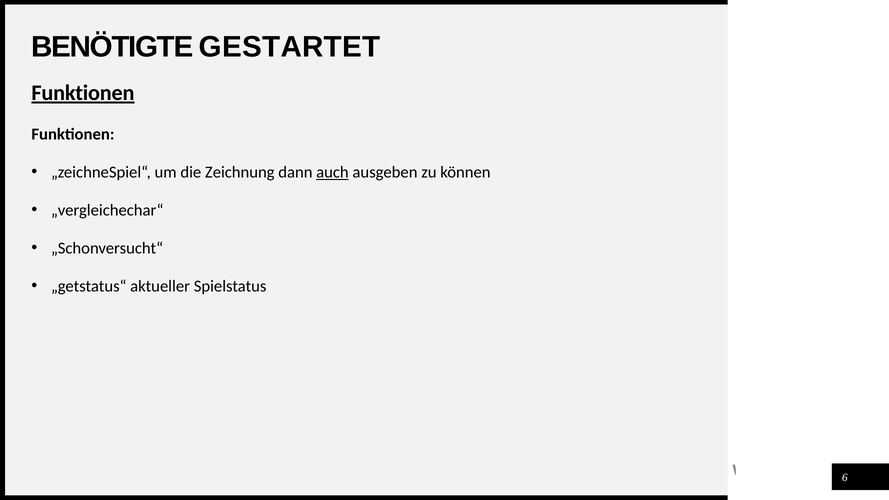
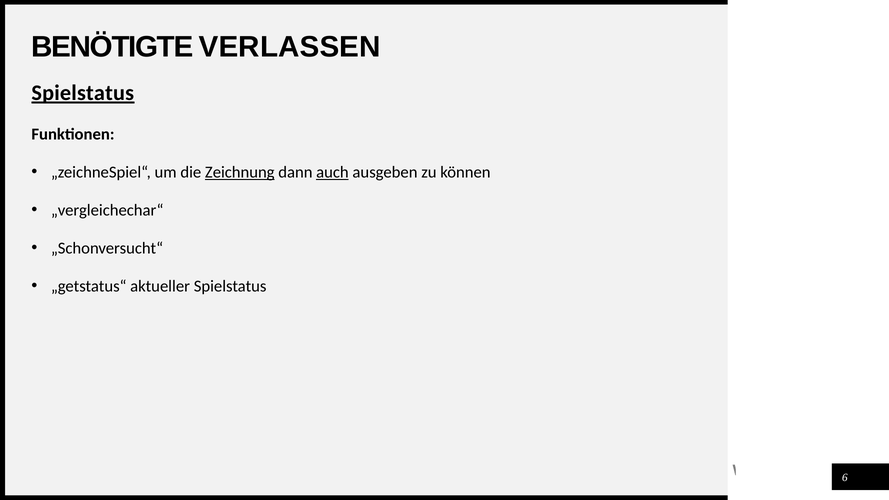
GESTARTET: GESTARTET -> VERLASSEN
Funktionen at (83, 93): Funktionen -> Spielstatus
Zeichnung underline: none -> present
